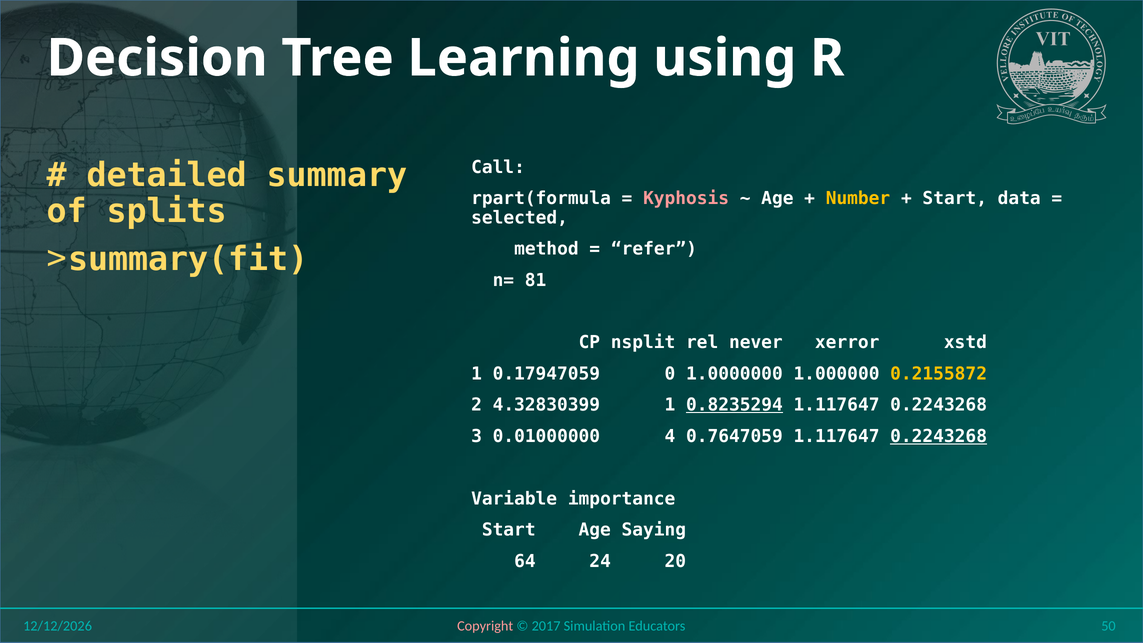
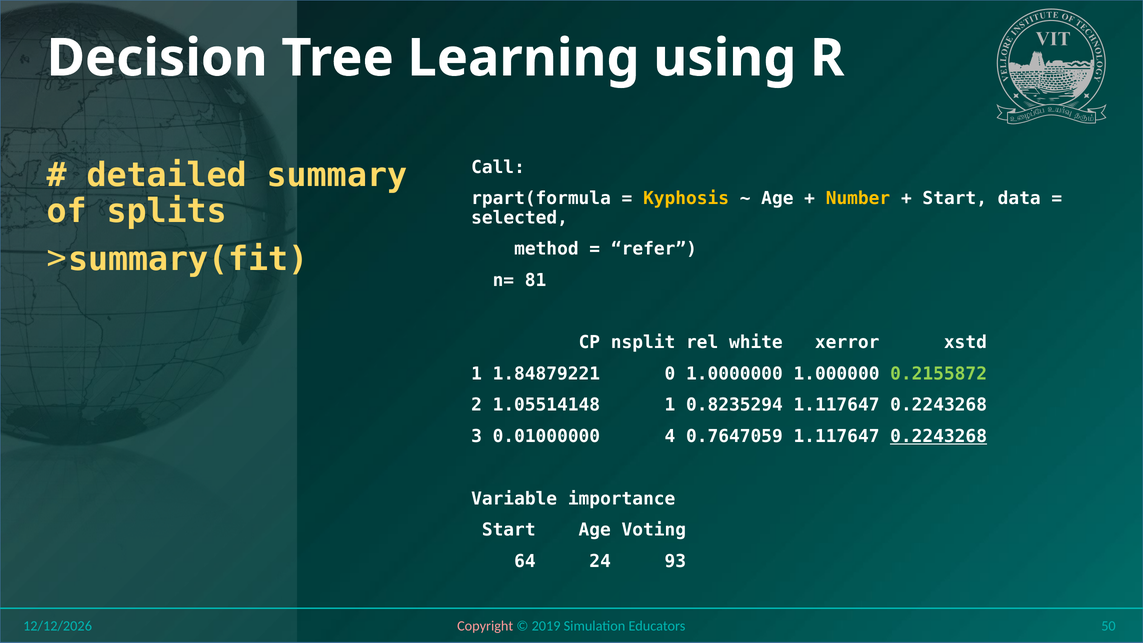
Kyphosis colour: pink -> yellow
never: never -> white
0.17947059: 0.17947059 -> 1.84879221
0.2155872 colour: yellow -> light green
4.32830399: 4.32830399 -> 1.05514148
0.8235294 underline: present -> none
Saying: Saying -> Voting
20: 20 -> 93
2017: 2017 -> 2019
